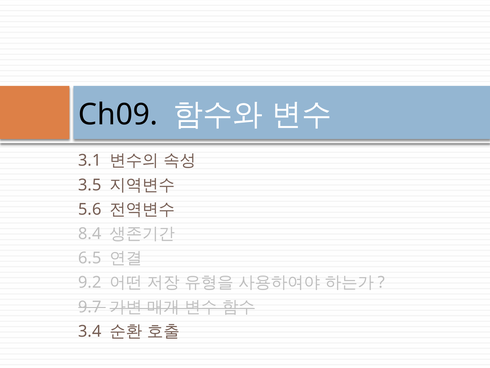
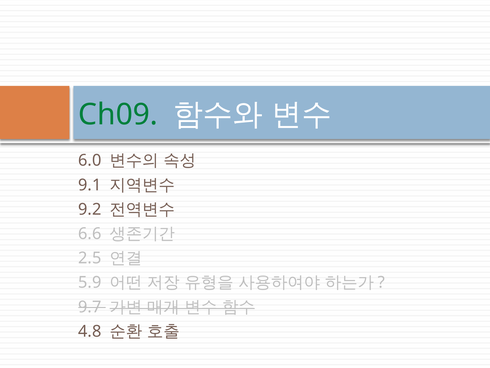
Ch09 colour: black -> green
3.1: 3.1 -> 6.0
3.5: 3.5 -> 9.1
5.6: 5.6 -> 9.2
8.4: 8.4 -> 6.6
6.5: 6.5 -> 2.5
9.2: 9.2 -> 5.9
3.4: 3.4 -> 4.8
